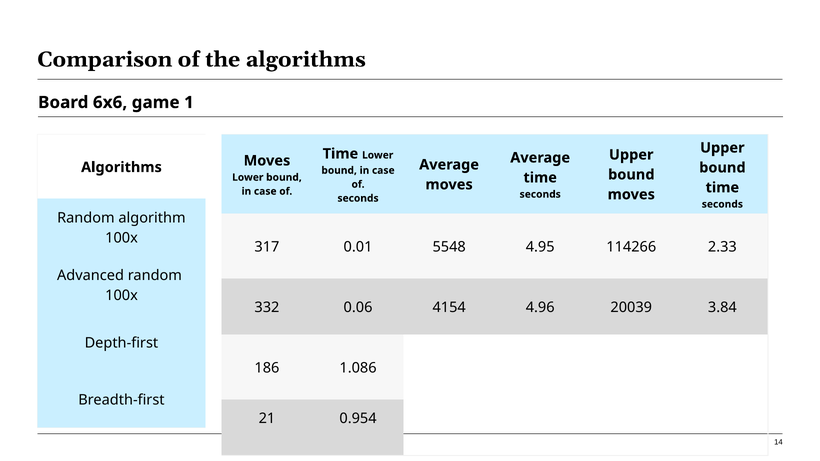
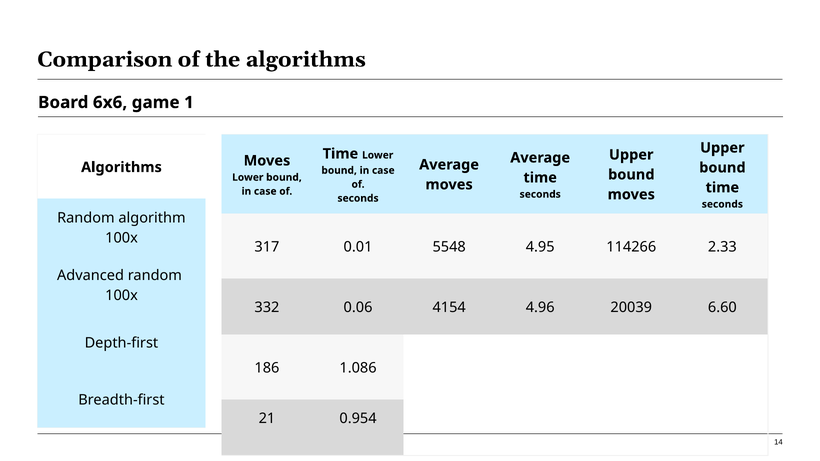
3.84: 3.84 -> 6.60
